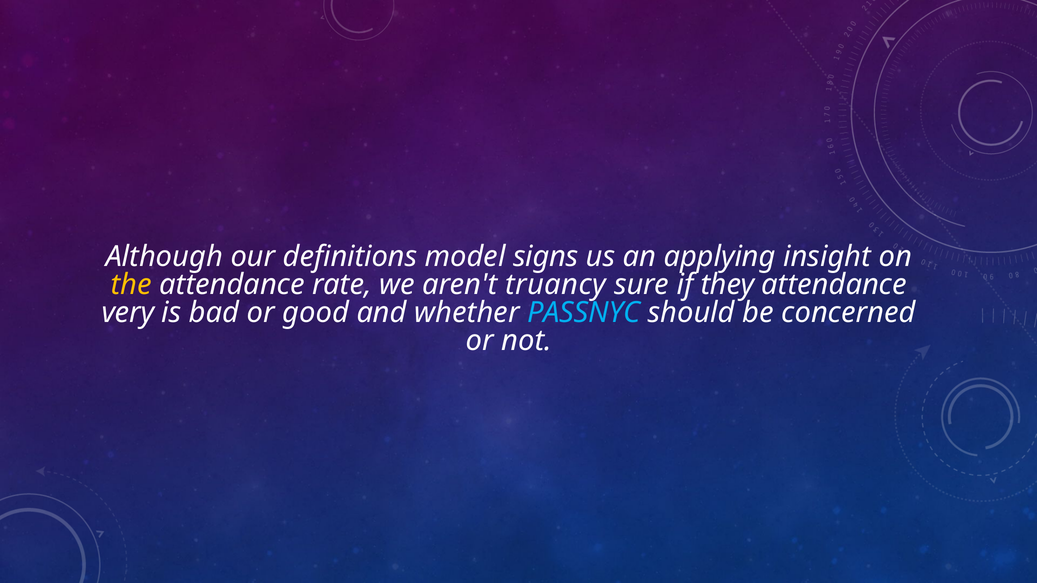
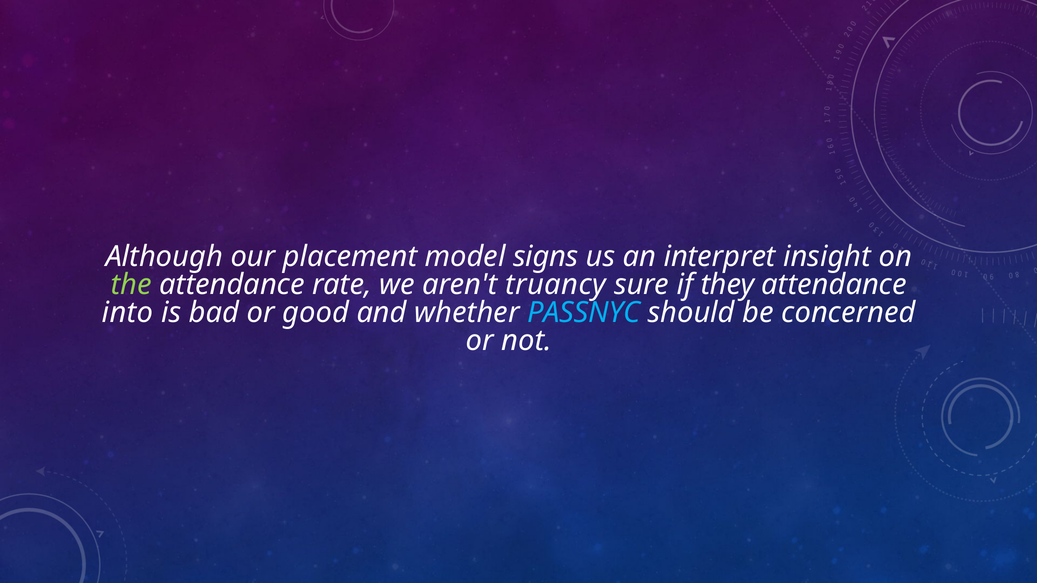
definitions: definitions -> placement
applying: applying -> interpret
the colour: yellow -> light green
very: very -> into
